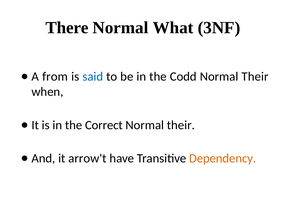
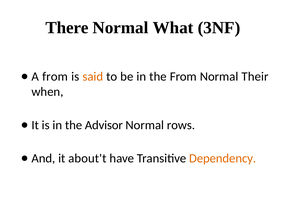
said colour: blue -> orange
the Codd: Codd -> From
Correct: Correct -> Advisor
their at (181, 125): their -> rows
arrow't: arrow't -> about't
